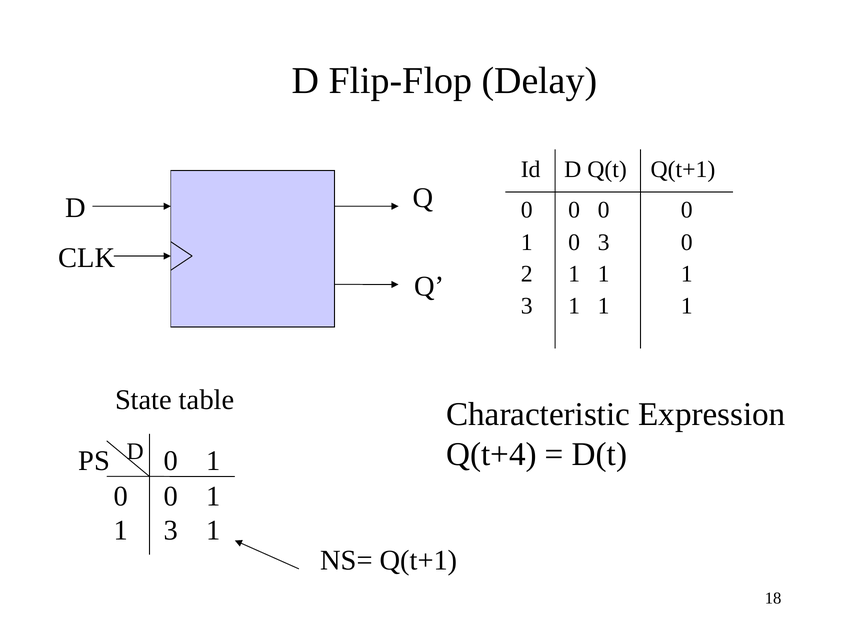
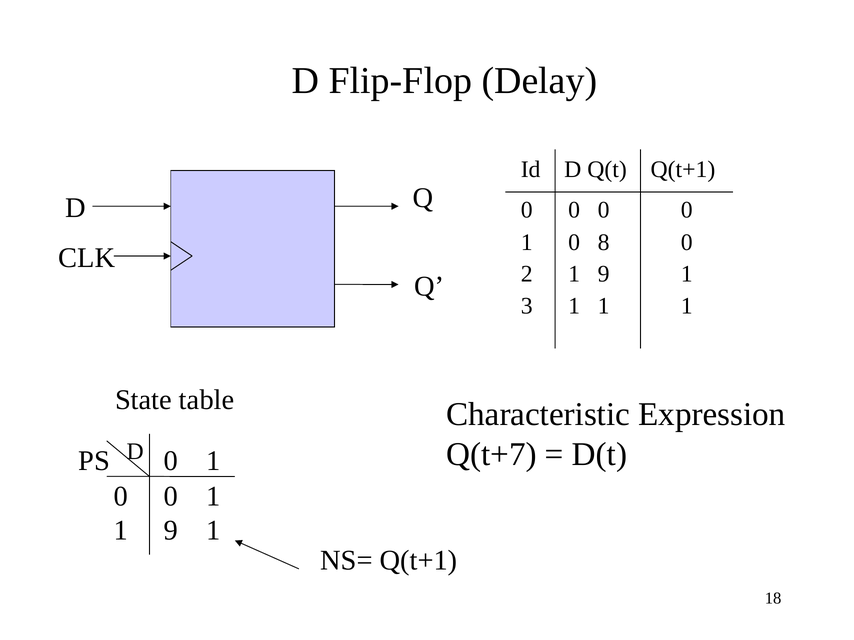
0 3: 3 -> 8
2 1 1: 1 -> 9
Q(t+4: Q(t+4 -> Q(t+7
3 at (171, 531): 3 -> 9
